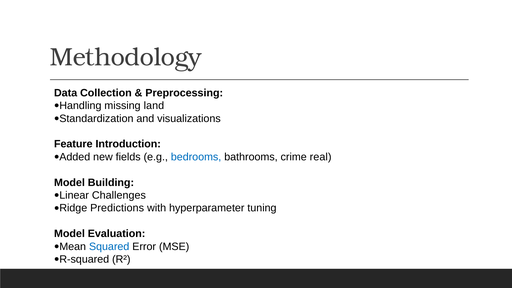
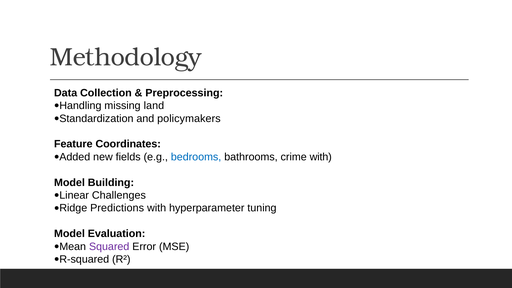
visualizations: visualizations -> policymakers
Introduction: Introduction -> Coordinates
crime real: real -> with
Squared colour: blue -> purple
